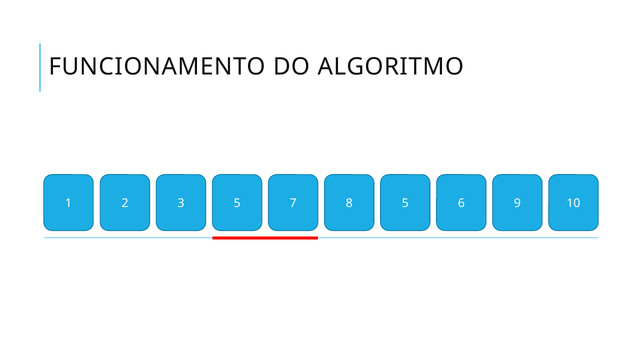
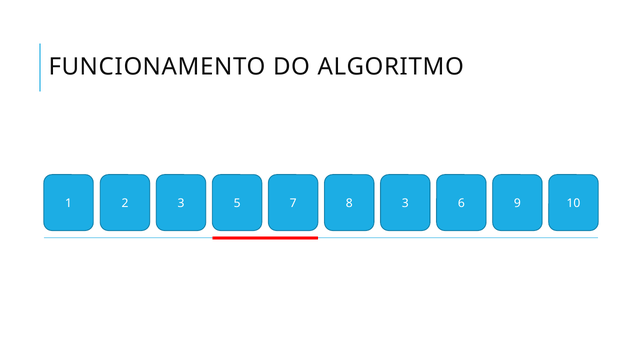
8 5: 5 -> 3
